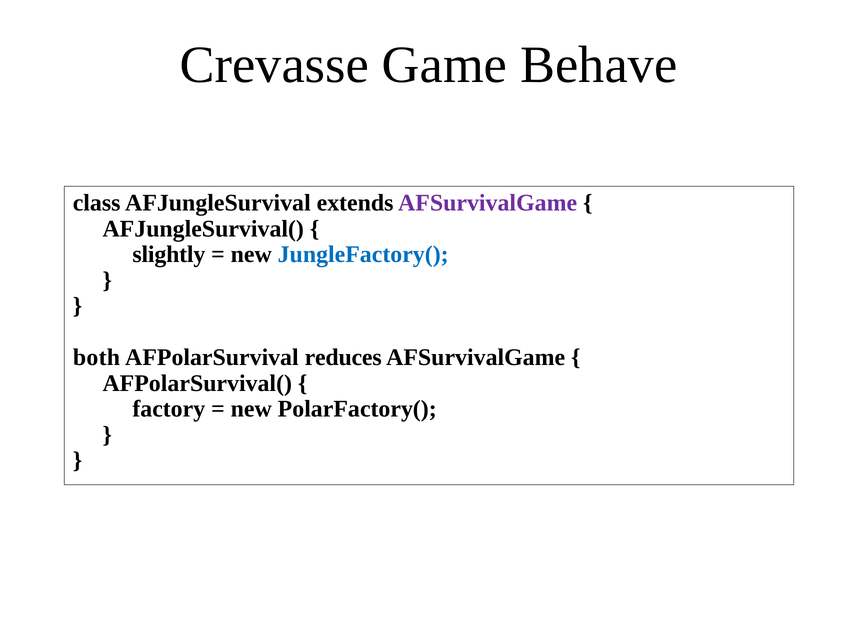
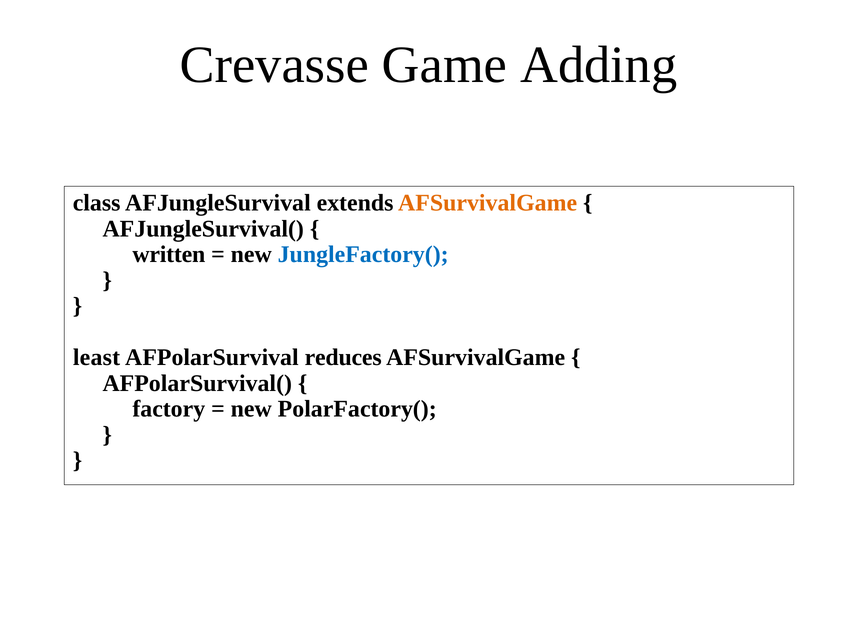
Behave: Behave -> Adding
AFSurvivalGame at (488, 203) colour: purple -> orange
slightly: slightly -> written
both: both -> least
